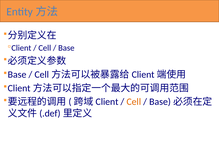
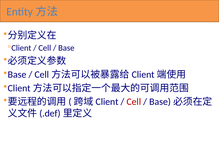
Cell at (134, 102) colour: orange -> red
